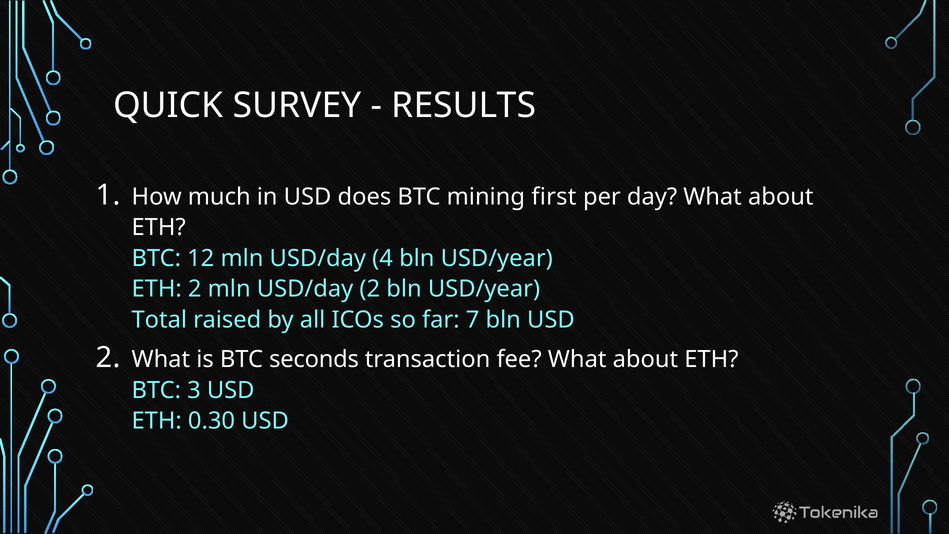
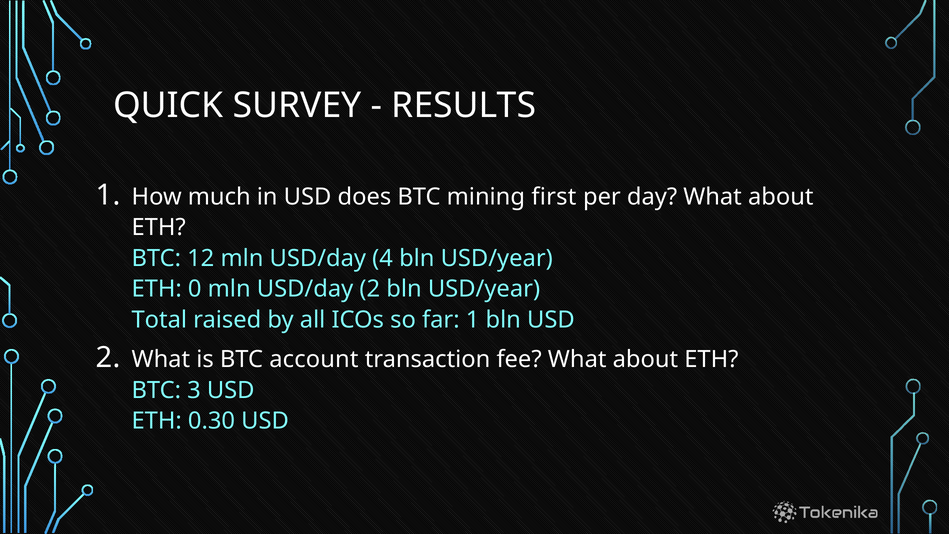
ETH 2: 2 -> 0
far 7: 7 -> 1
seconds: seconds -> account
